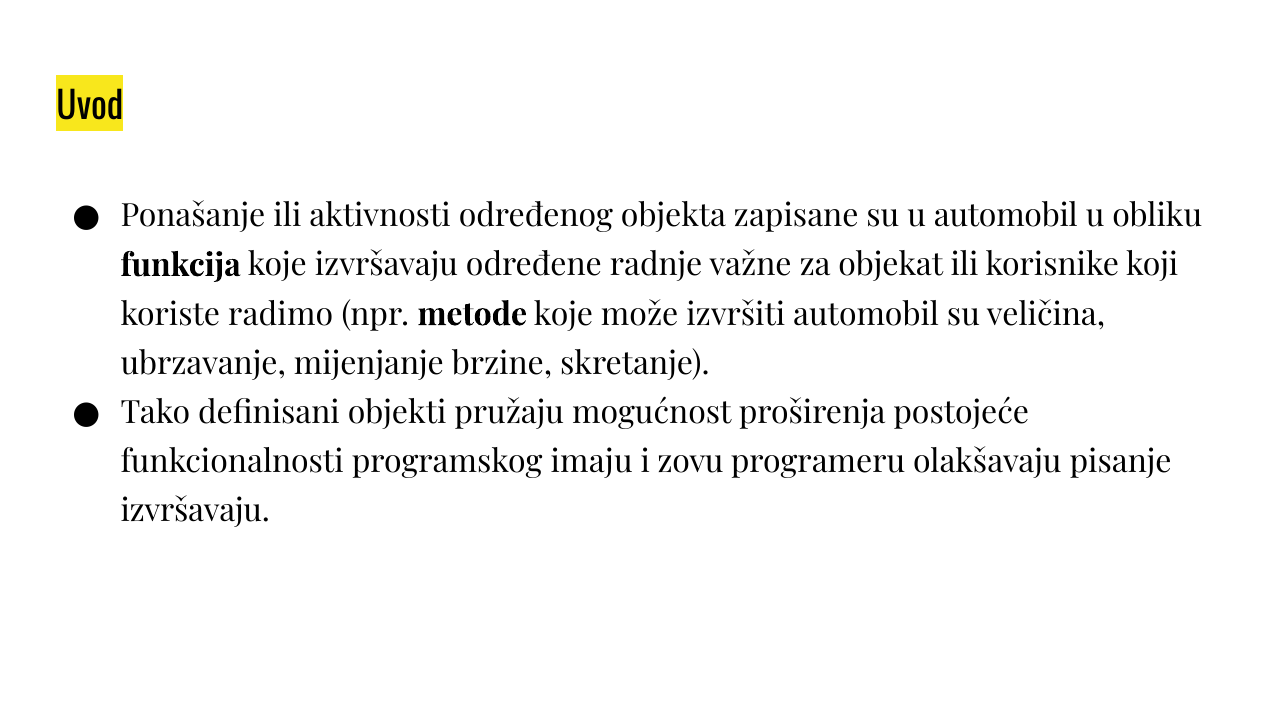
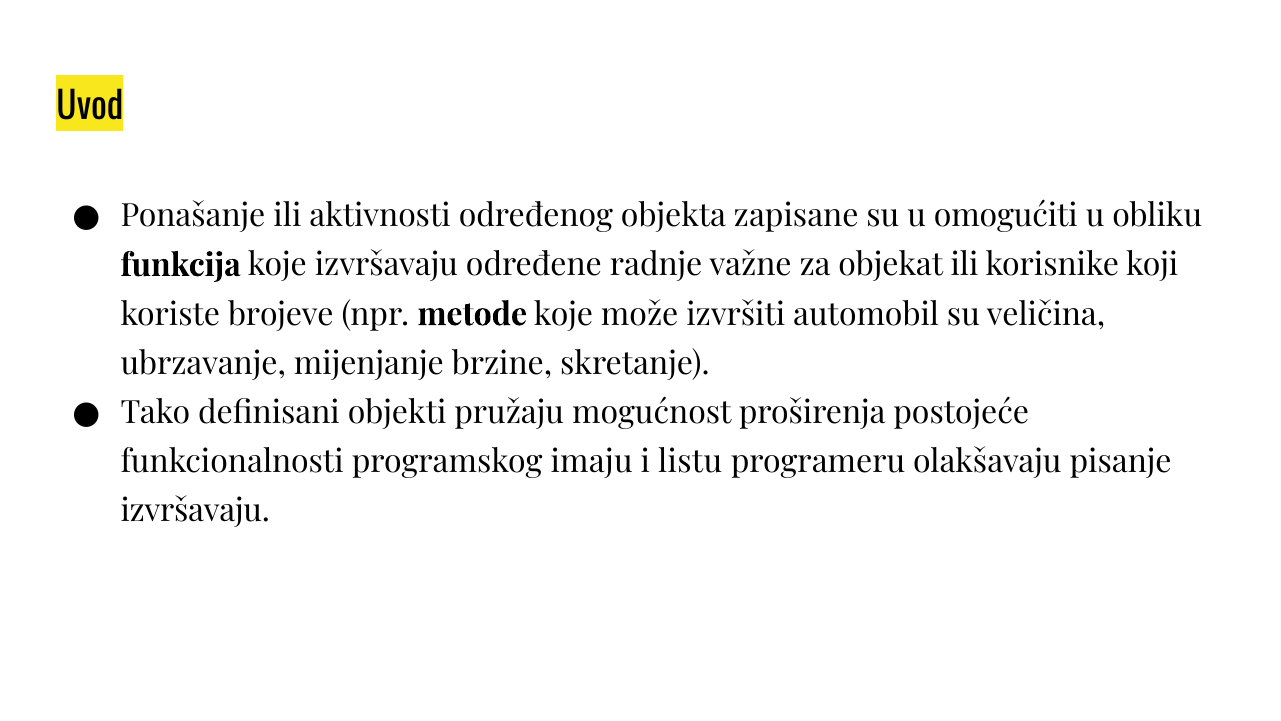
u automobil: automobil -> omogućiti
radimo: radimo -> brojeve
zovu: zovu -> listu
